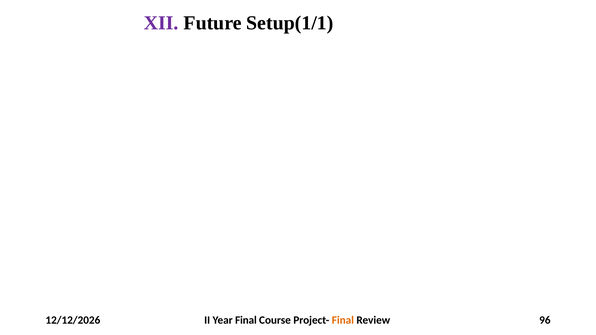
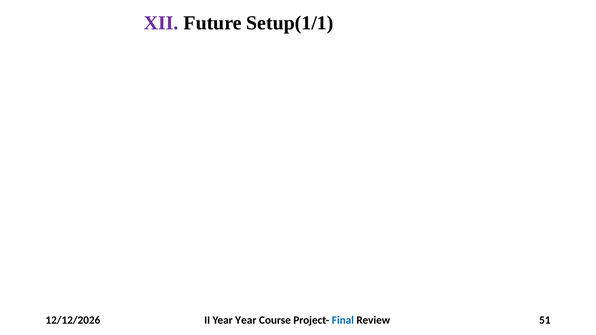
96: 96 -> 51
Year Final: Final -> Year
Final at (343, 320) colour: orange -> blue
